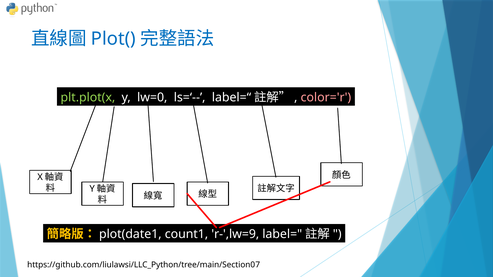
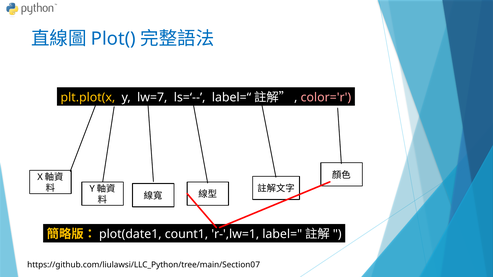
plt.plot(x colour: light green -> yellow
lw=0: lw=0 -> lw=7
r-',lw=9: r-',lw=9 -> r-',lw=1
